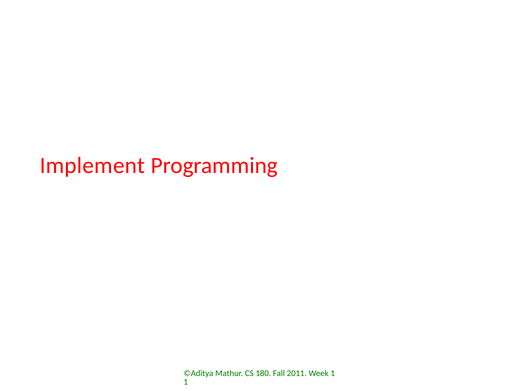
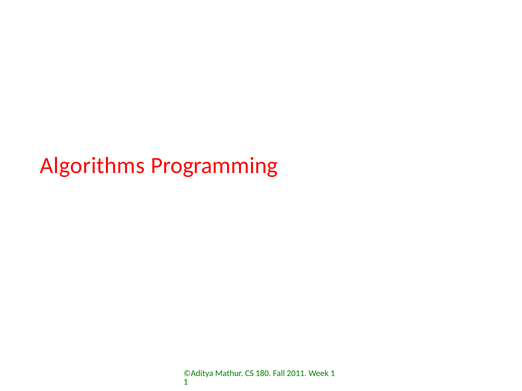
Implement: Implement -> Algorithms
